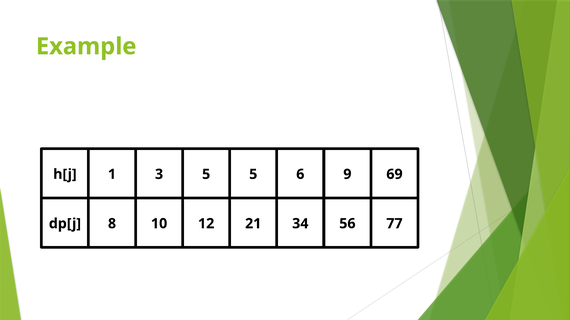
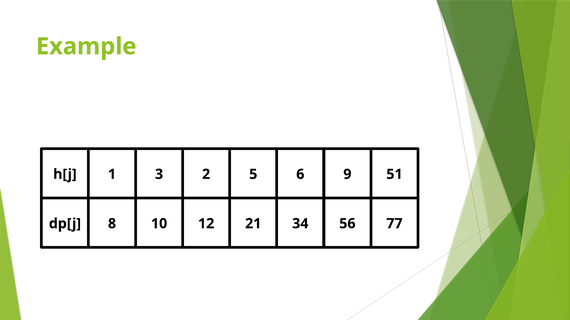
3 5: 5 -> 2
69: 69 -> 51
